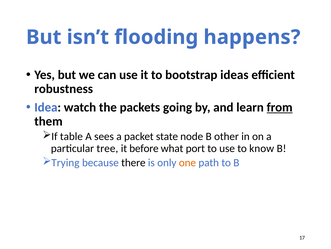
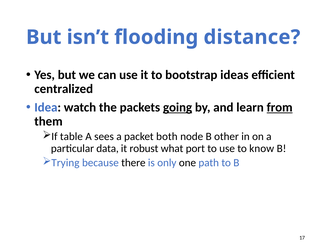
happens: happens -> distance
robustness: robustness -> centralized
going underline: none -> present
state: state -> both
tree: tree -> data
before: before -> robust
one colour: orange -> black
